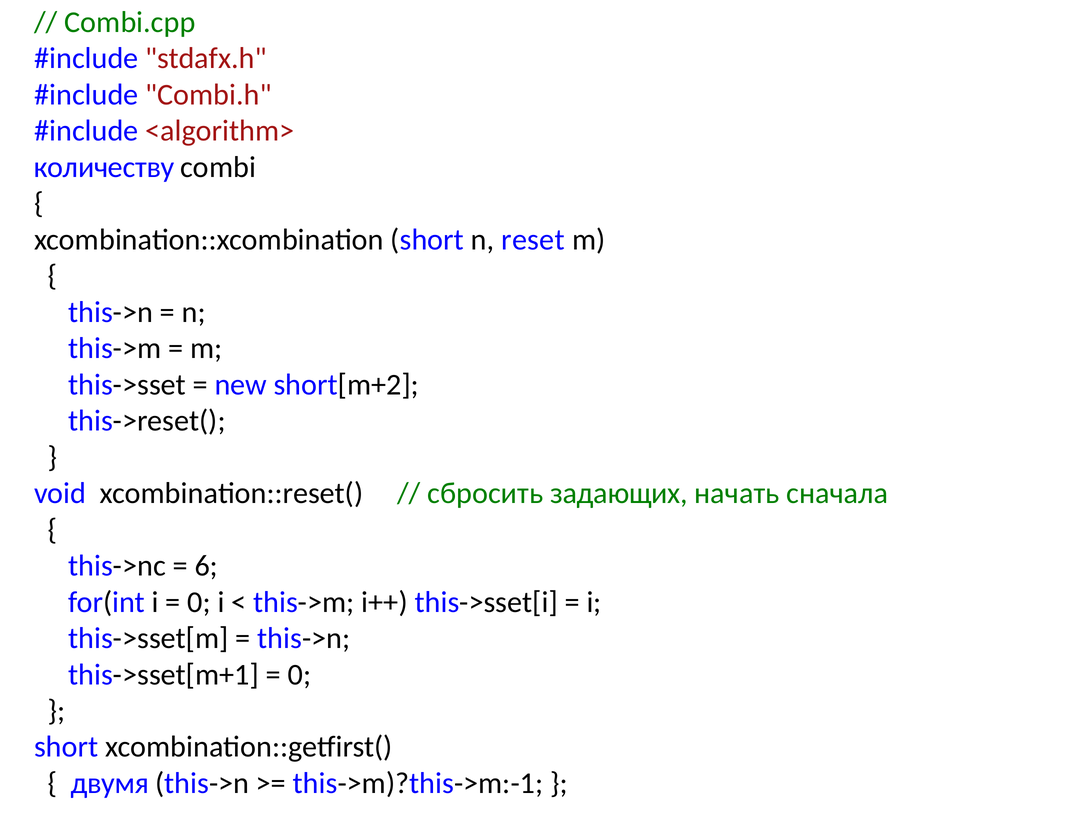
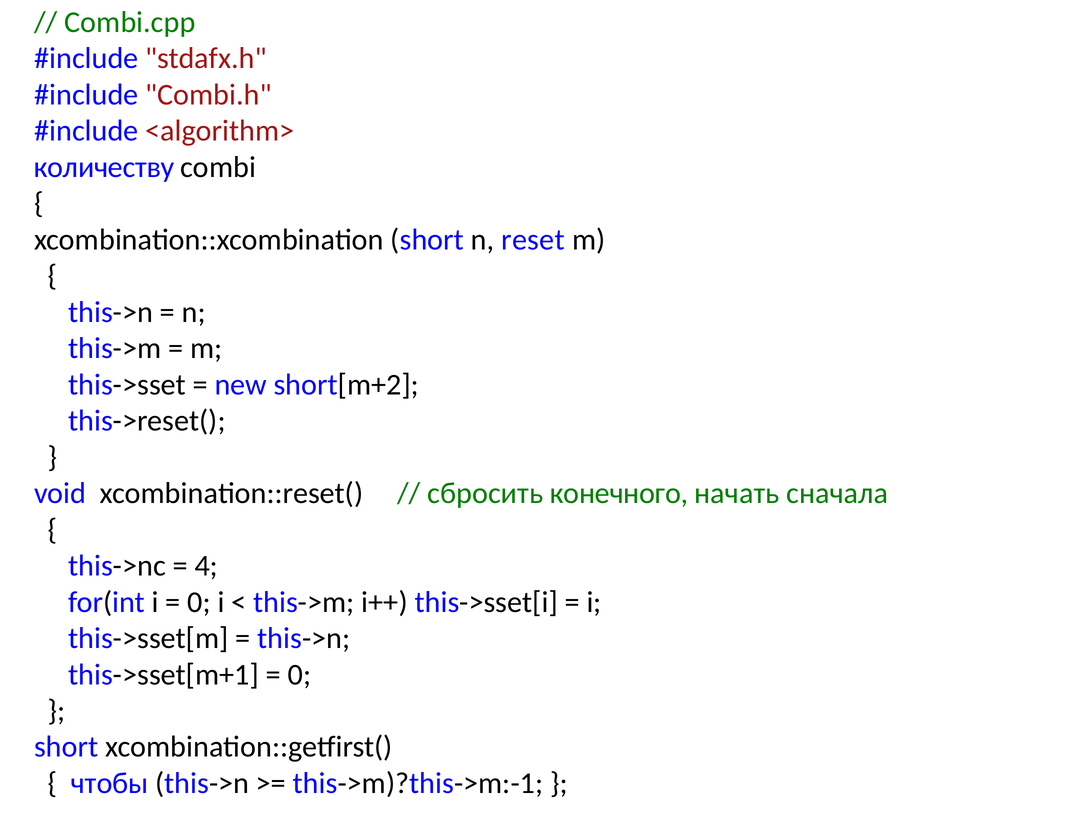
задающих: задающих -> конечного
6: 6 -> 4
двумя: двумя -> чтобы
